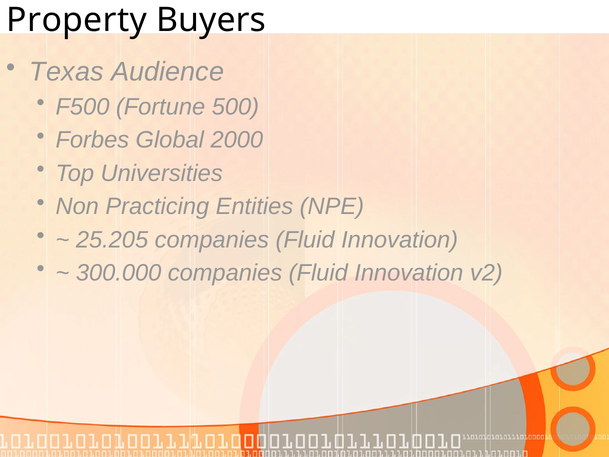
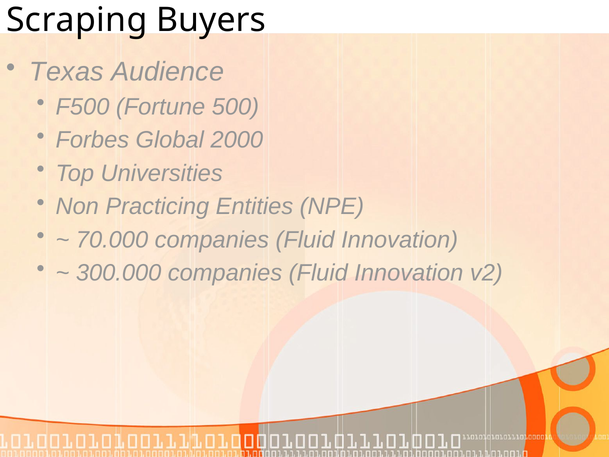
Property: Property -> Scraping
25.205: 25.205 -> 70.000
